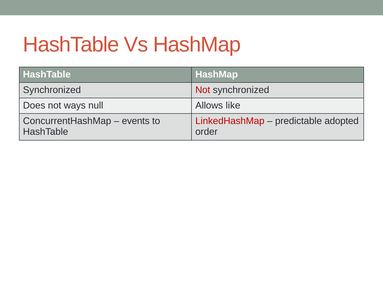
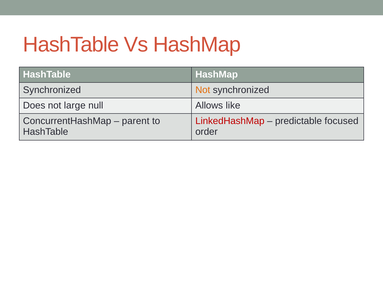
Not at (203, 90) colour: red -> orange
ways: ways -> large
events: events -> parent
adopted: adopted -> focused
